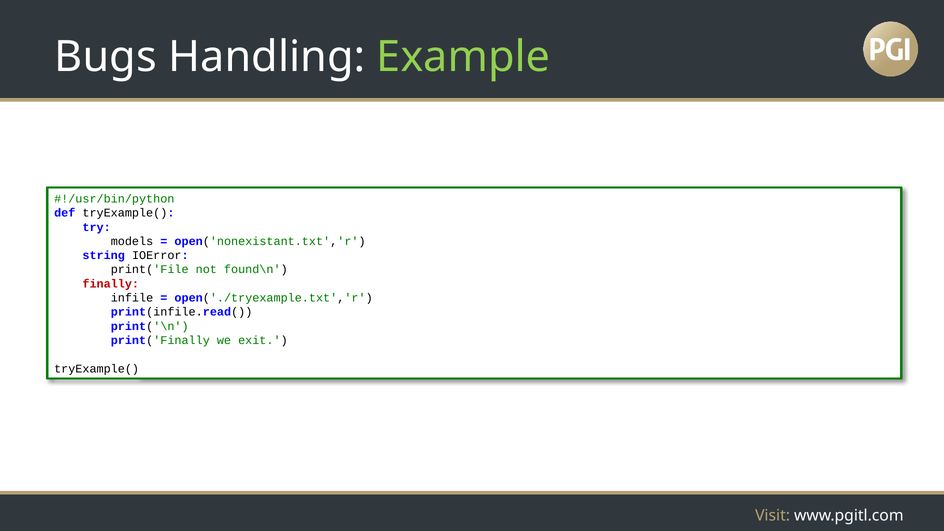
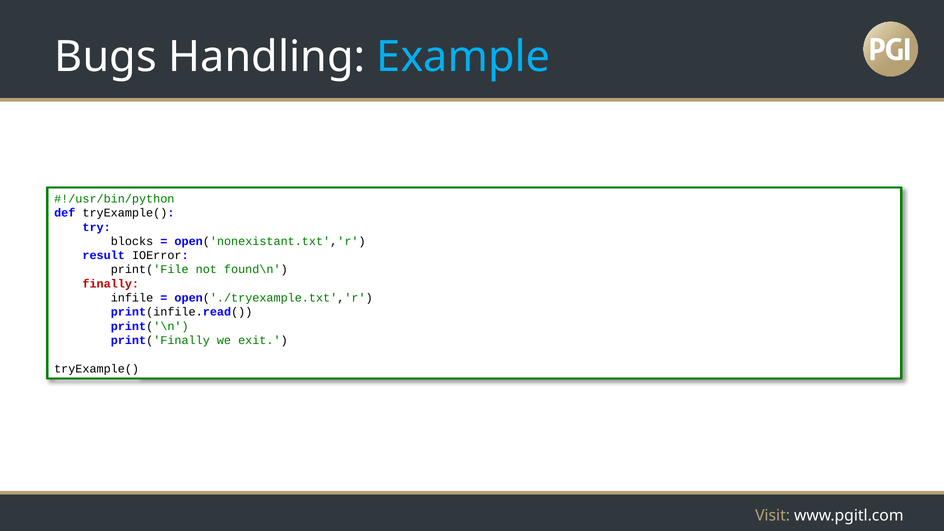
Example colour: light green -> light blue
models: models -> blocks
string: string -> result
